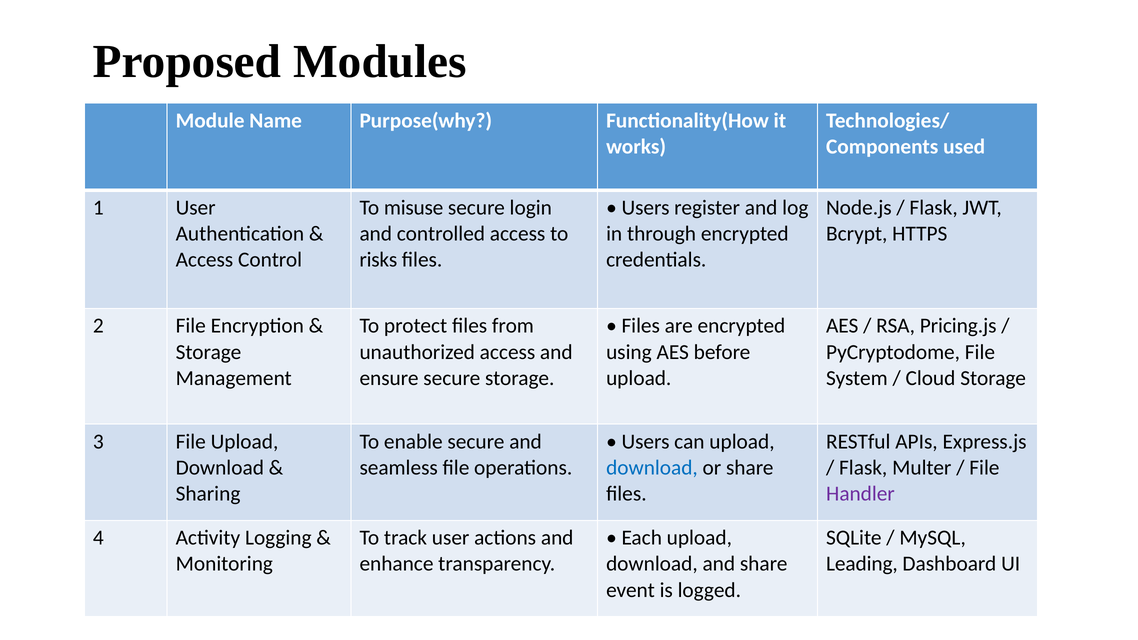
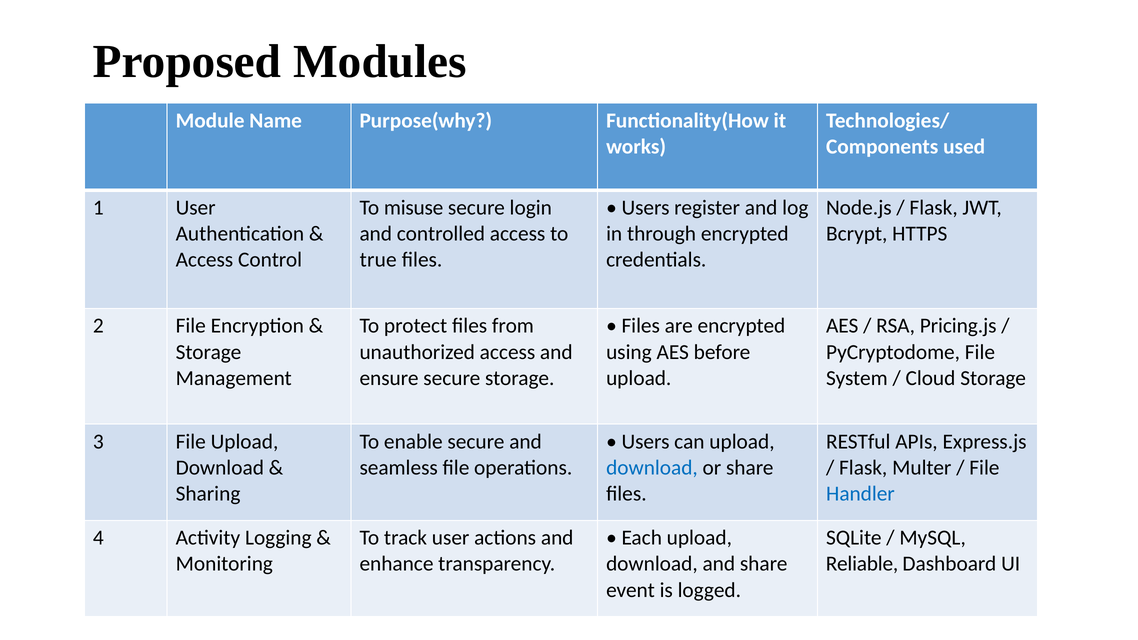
risks: risks -> true
Handler colour: purple -> blue
Leading: Leading -> Reliable
